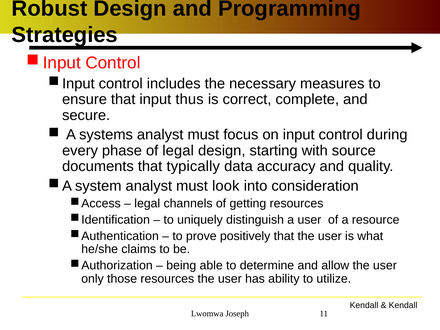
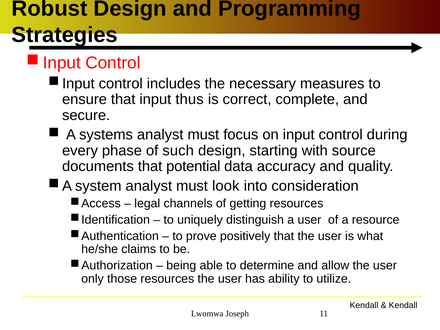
of legal: legal -> such
typically: typically -> potential
